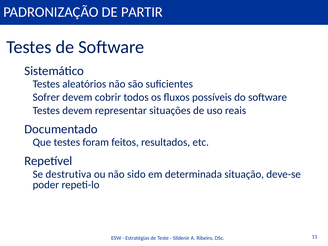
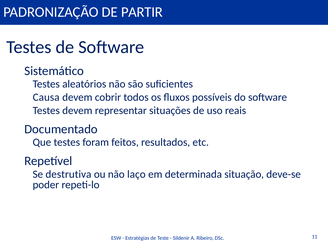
Sofrer: Sofrer -> Causa
sido: sido -> laço
